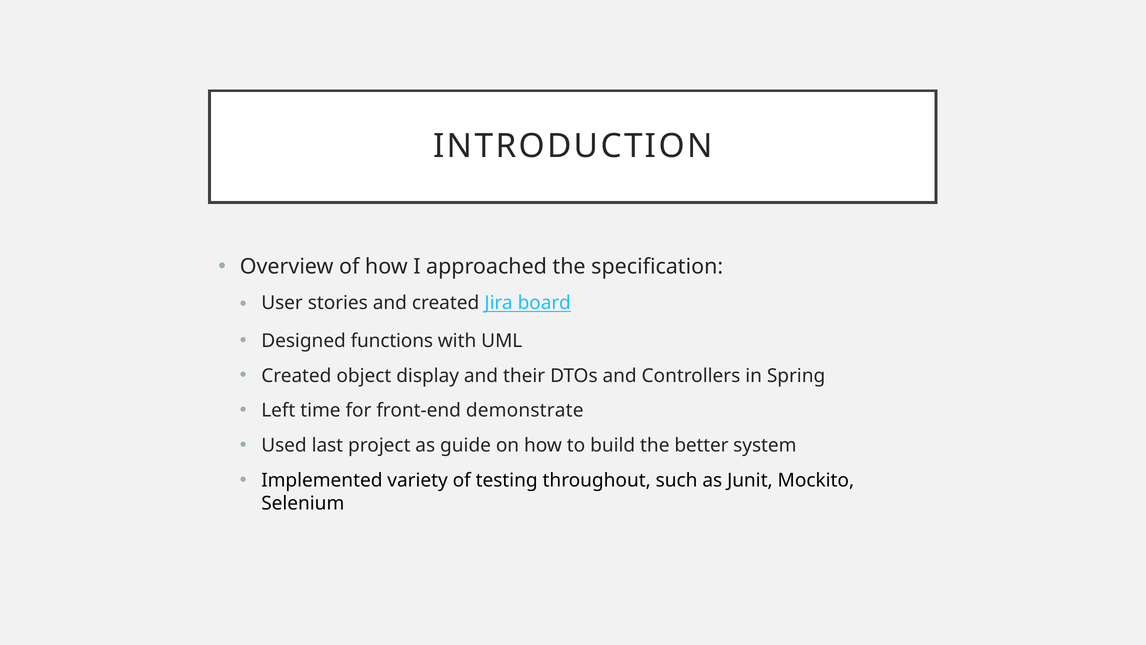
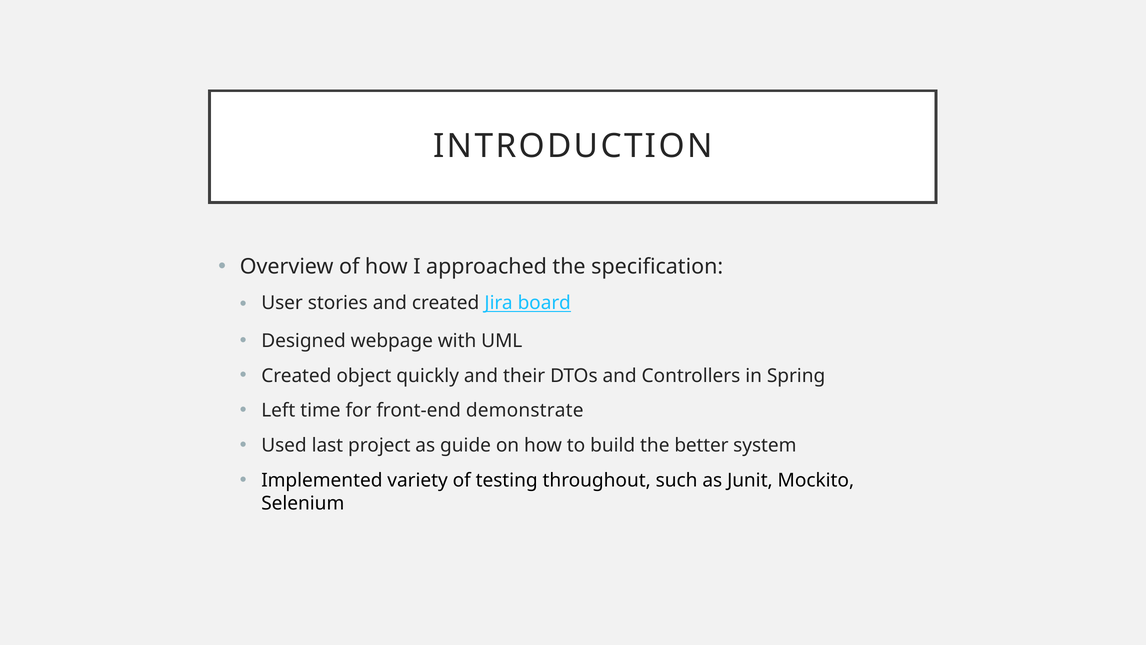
functions: functions -> webpage
display: display -> quickly
